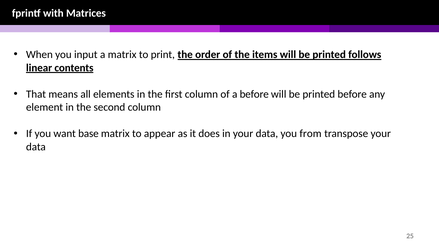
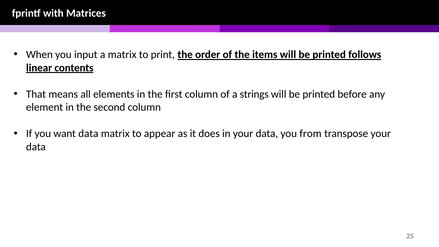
a before: before -> strings
want base: base -> data
